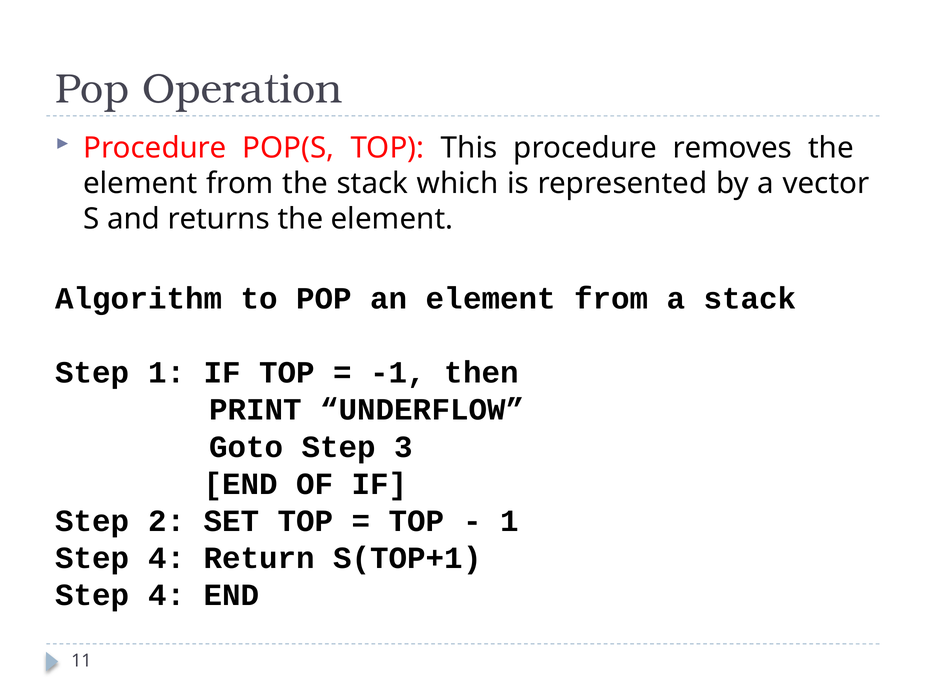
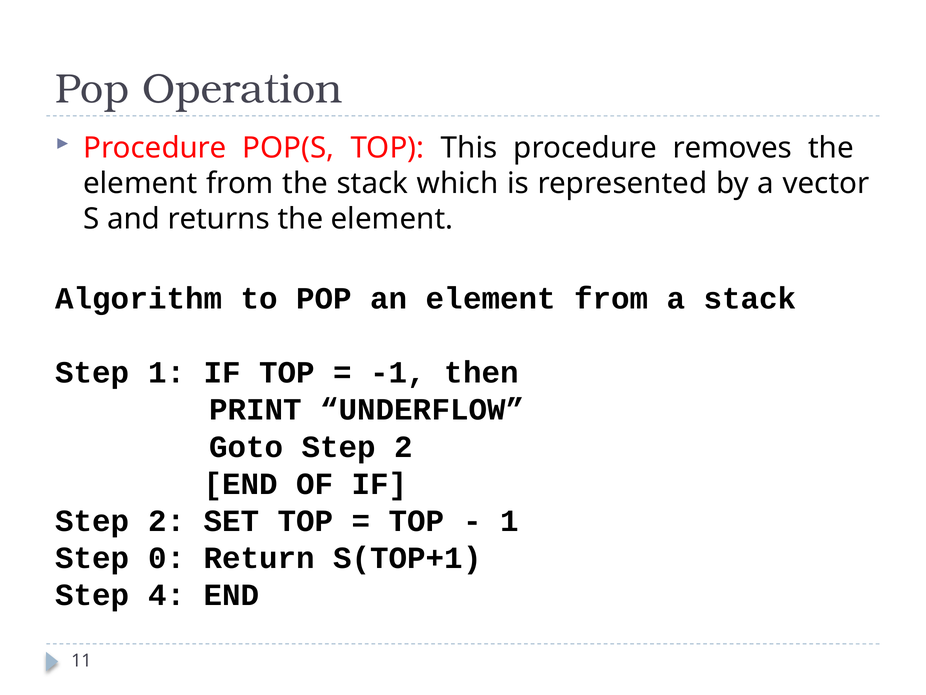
Goto Step 3: 3 -> 2
4 at (167, 558): 4 -> 0
